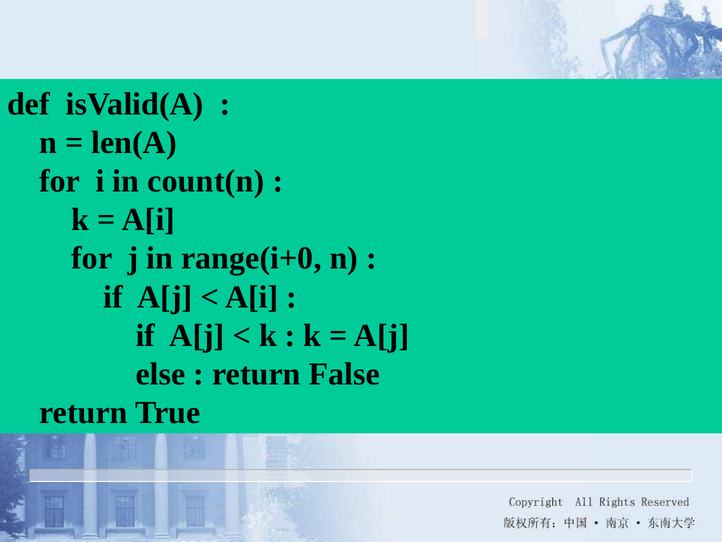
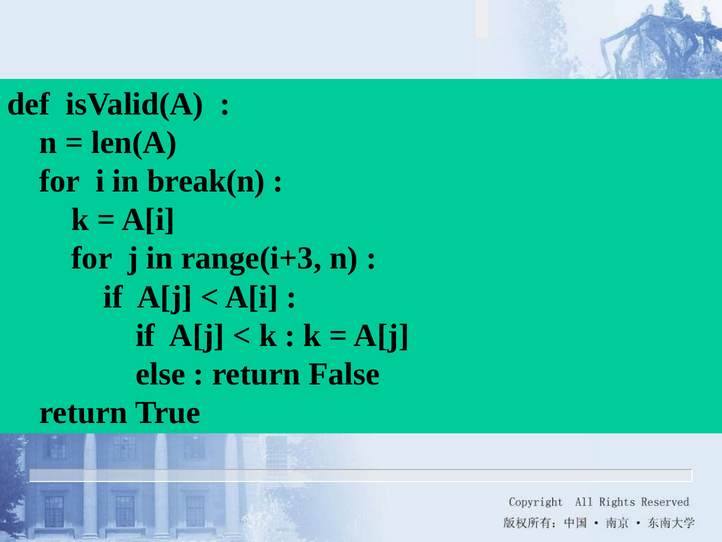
count(n: count(n -> break(n
range(i+0: range(i+0 -> range(i+3
